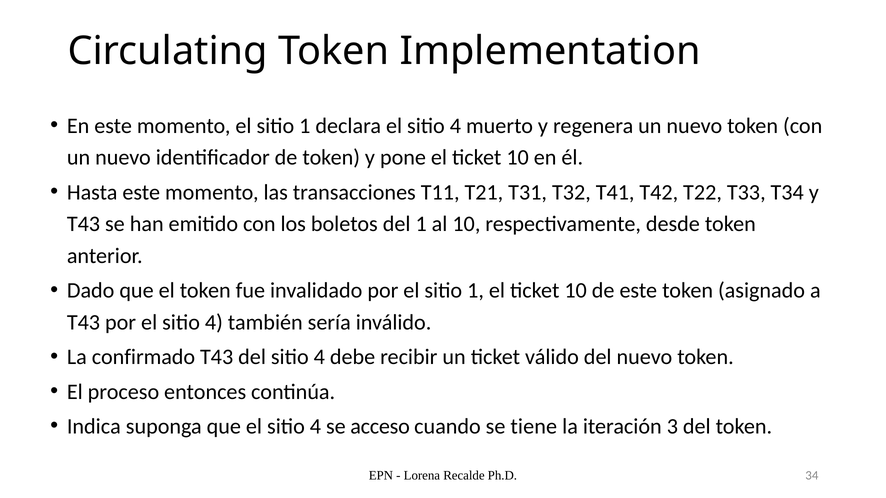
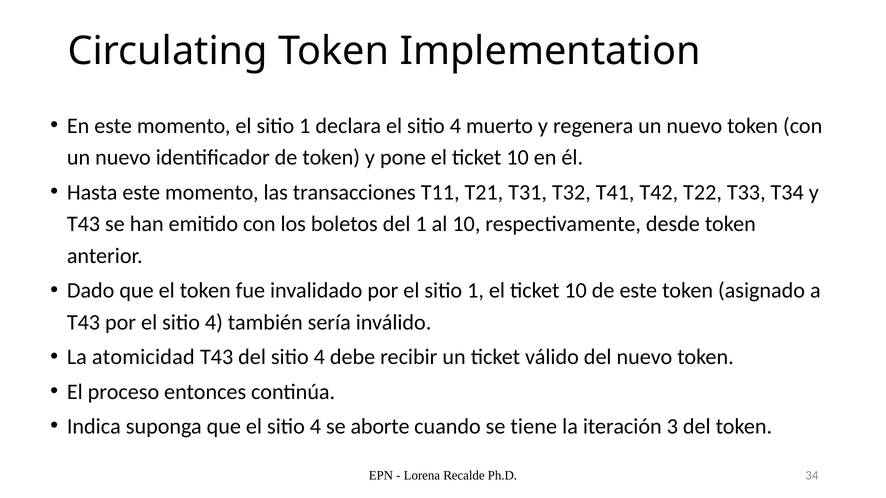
confirmado: confirmado -> atomicidad
acceso: acceso -> aborte
